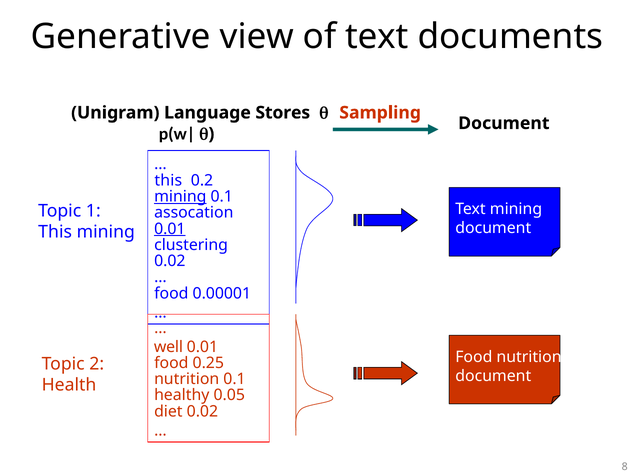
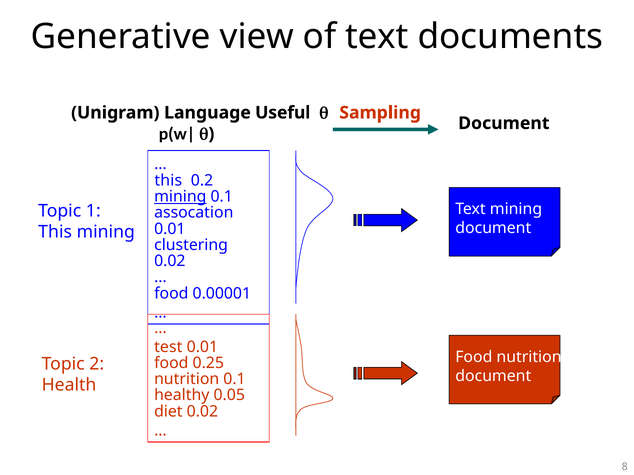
Stores: Stores -> Useful
0.01 at (170, 229) underline: present -> none
well: well -> test
